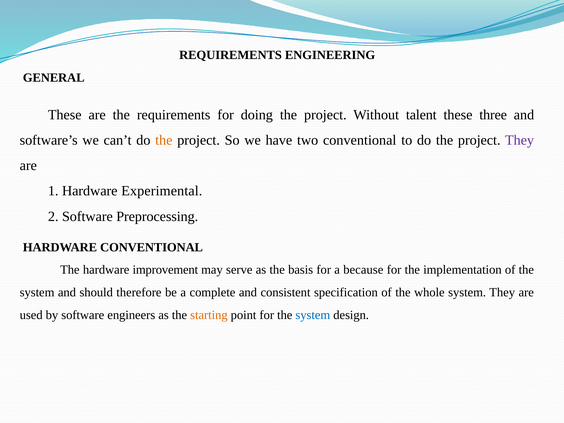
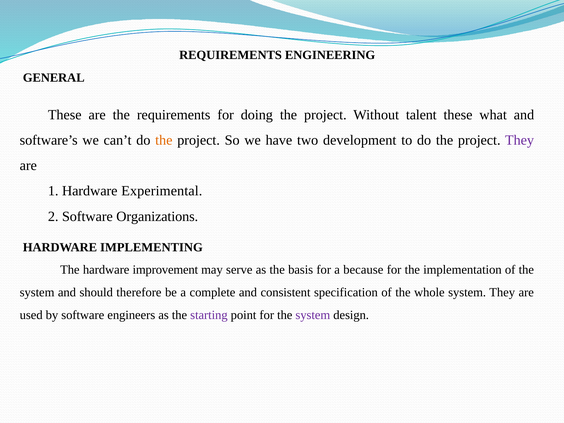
three: three -> what
two conventional: conventional -> development
Preprocessing: Preprocessing -> Organizations
HARDWARE CONVENTIONAL: CONVENTIONAL -> IMPLEMENTING
starting colour: orange -> purple
system at (313, 315) colour: blue -> purple
